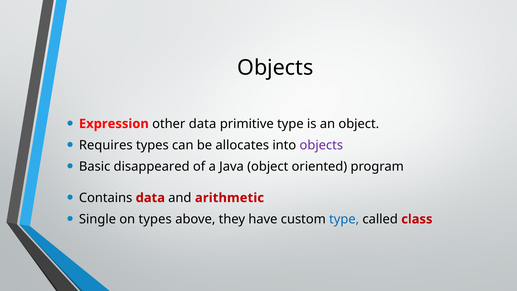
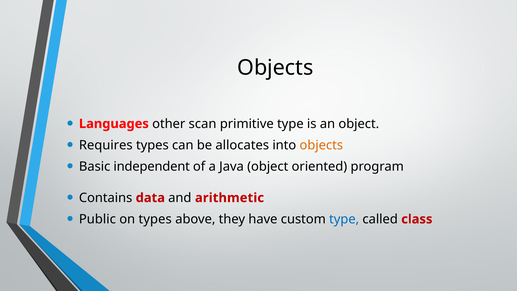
Expression: Expression -> Languages
other data: data -> scan
objects at (321, 145) colour: purple -> orange
disappeared: disappeared -> independent
Single: Single -> Public
